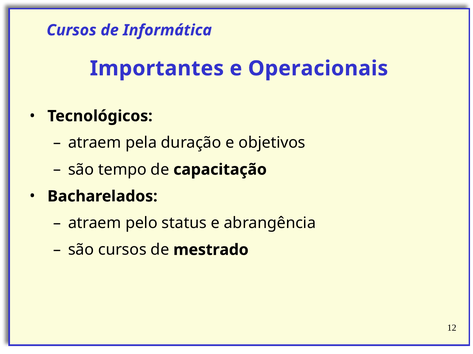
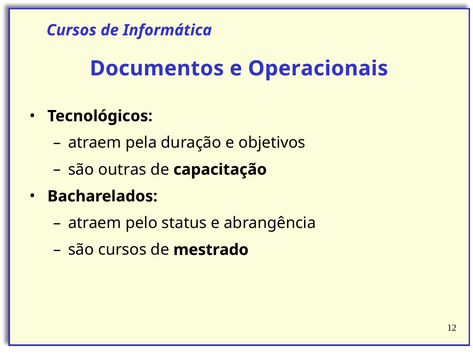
Importantes: Importantes -> Documentos
tempo: tempo -> outras
